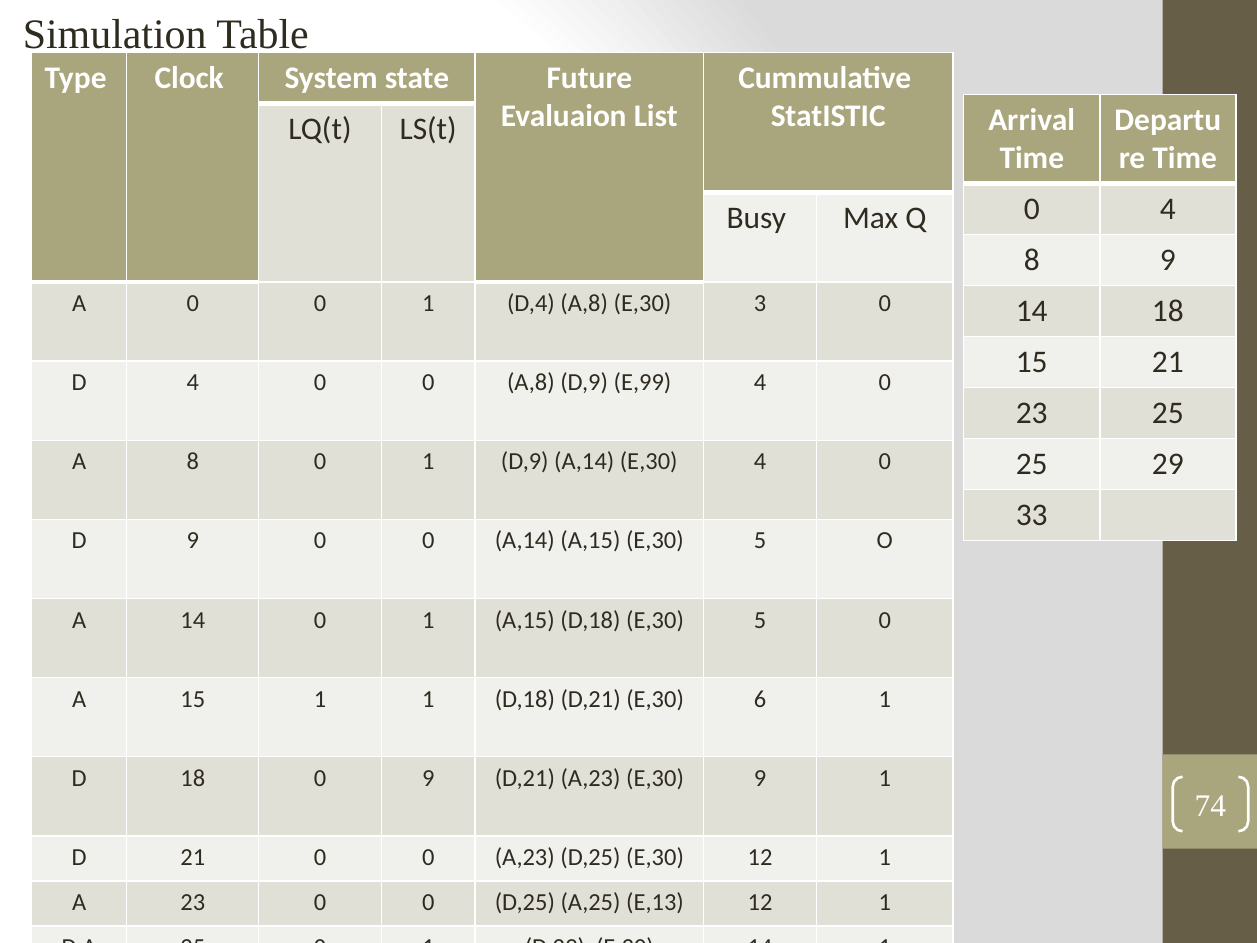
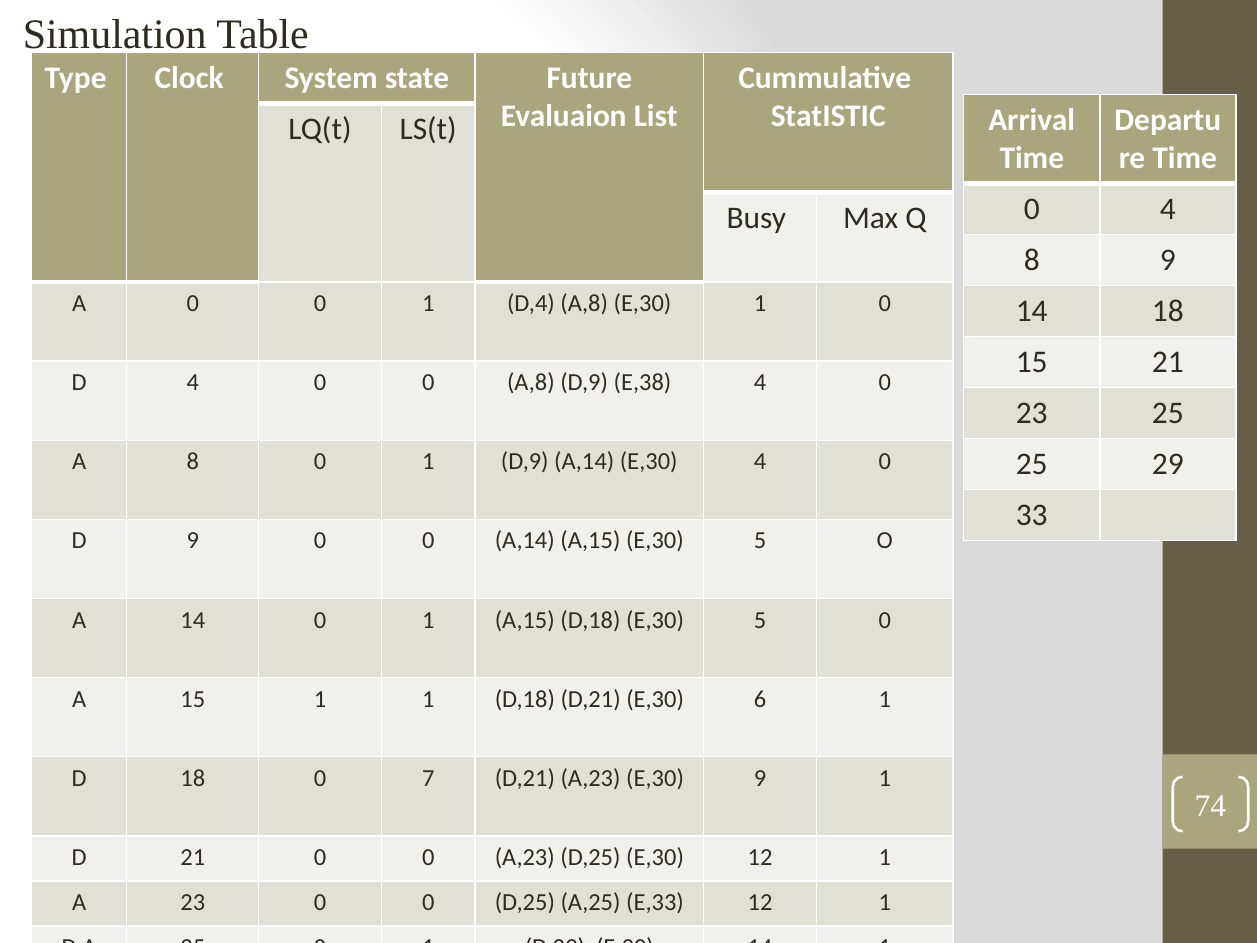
E,30 3: 3 -> 1
E,99: E,99 -> E,38
0 9: 9 -> 7
E,13: E,13 -> E,33
